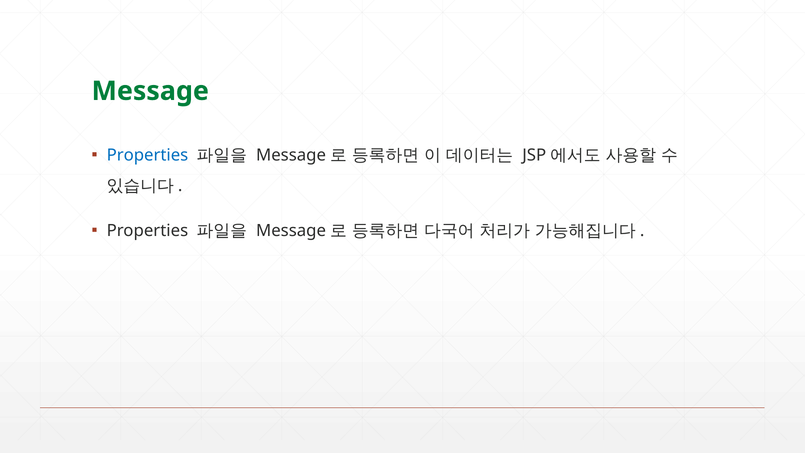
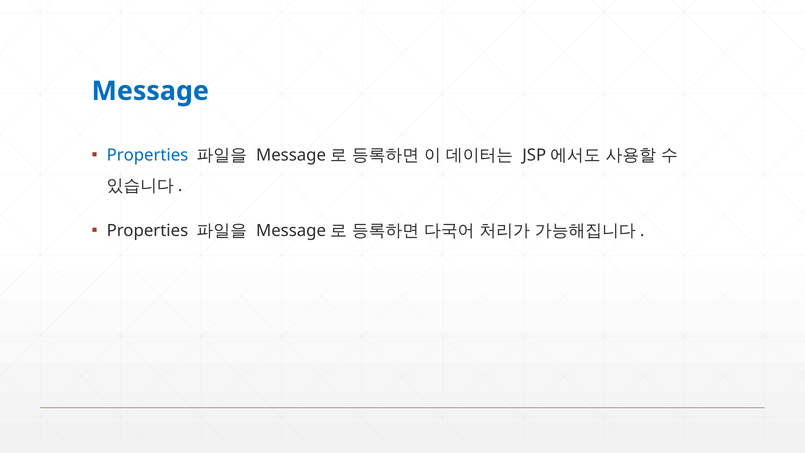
Message colour: green -> blue
